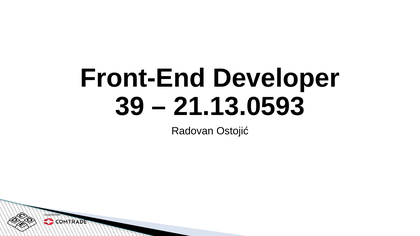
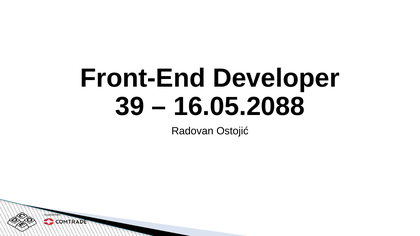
21.13.0593: 21.13.0593 -> 16.05.2088
